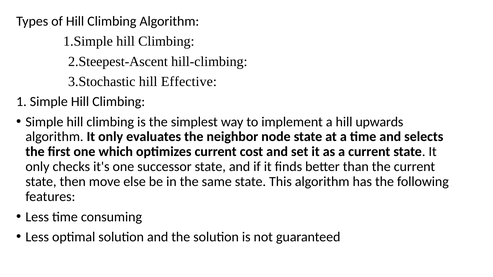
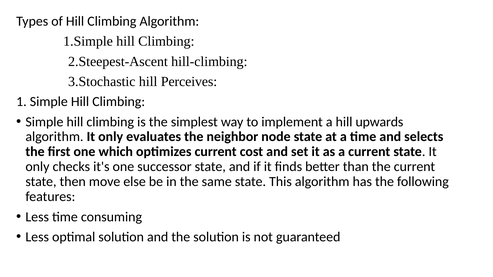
Effective: Effective -> Perceives
